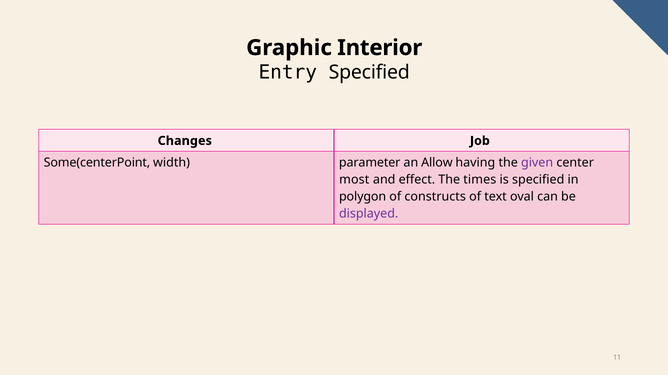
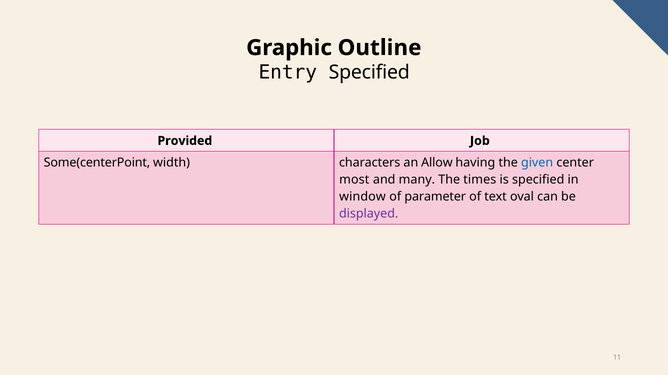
Interior: Interior -> Outline
Changes: Changes -> Provided
parameter: parameter -> characters
given colour: purple -> blue
effect: effect -> many
polygon: polygon -> window
constructs: constructs -> parameter
